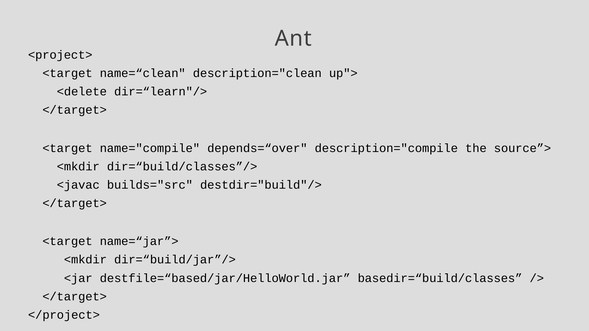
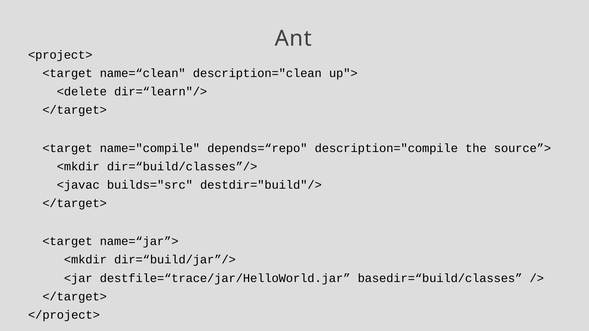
depends=“over: depends=“over -> depends=“repo
destfile=“based/jar/HelloWorld.jar: destfile=“based/jar/HelloWorld.jar -> destfile=“trace/jar/HelloWorld.jar
